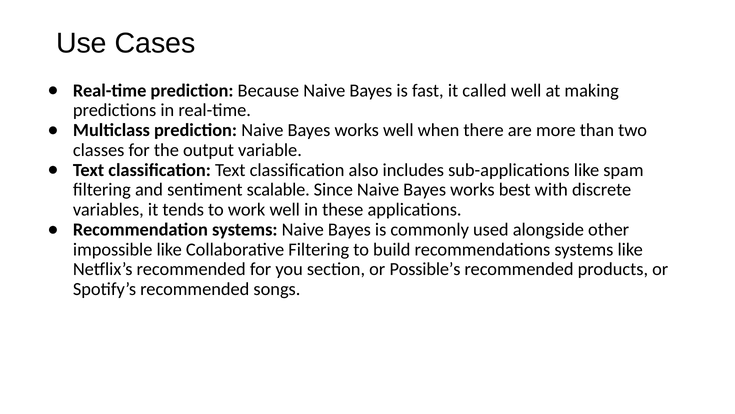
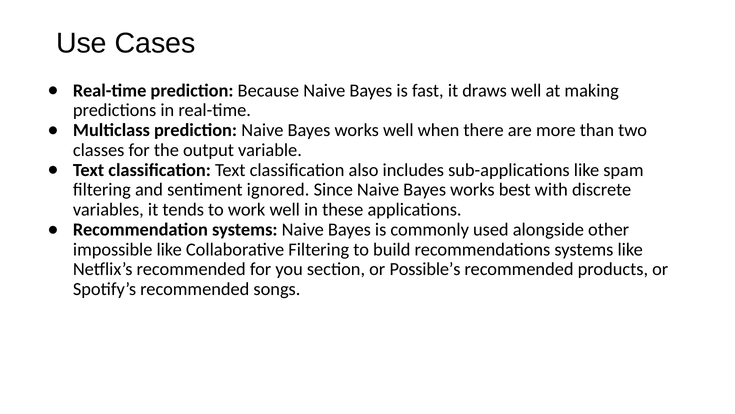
called: called -> draws
scalable: scalable -> ignored
